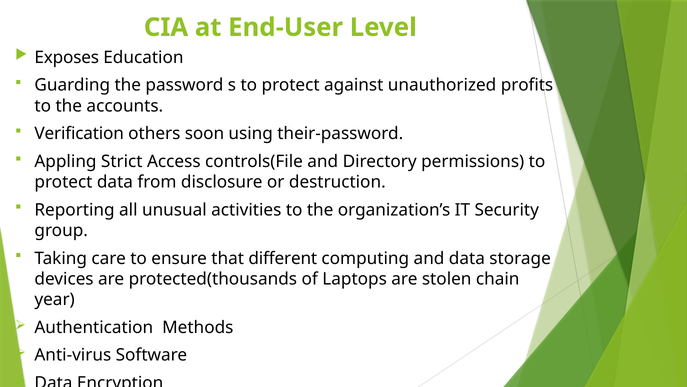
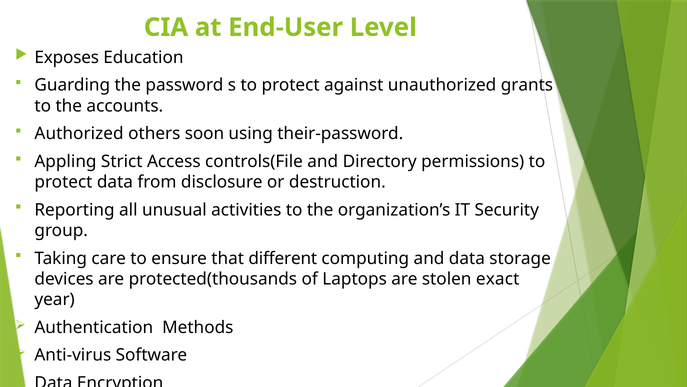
profits: profits -> grants
Verification: Verification -> Authorized
chain: chain -> exact
